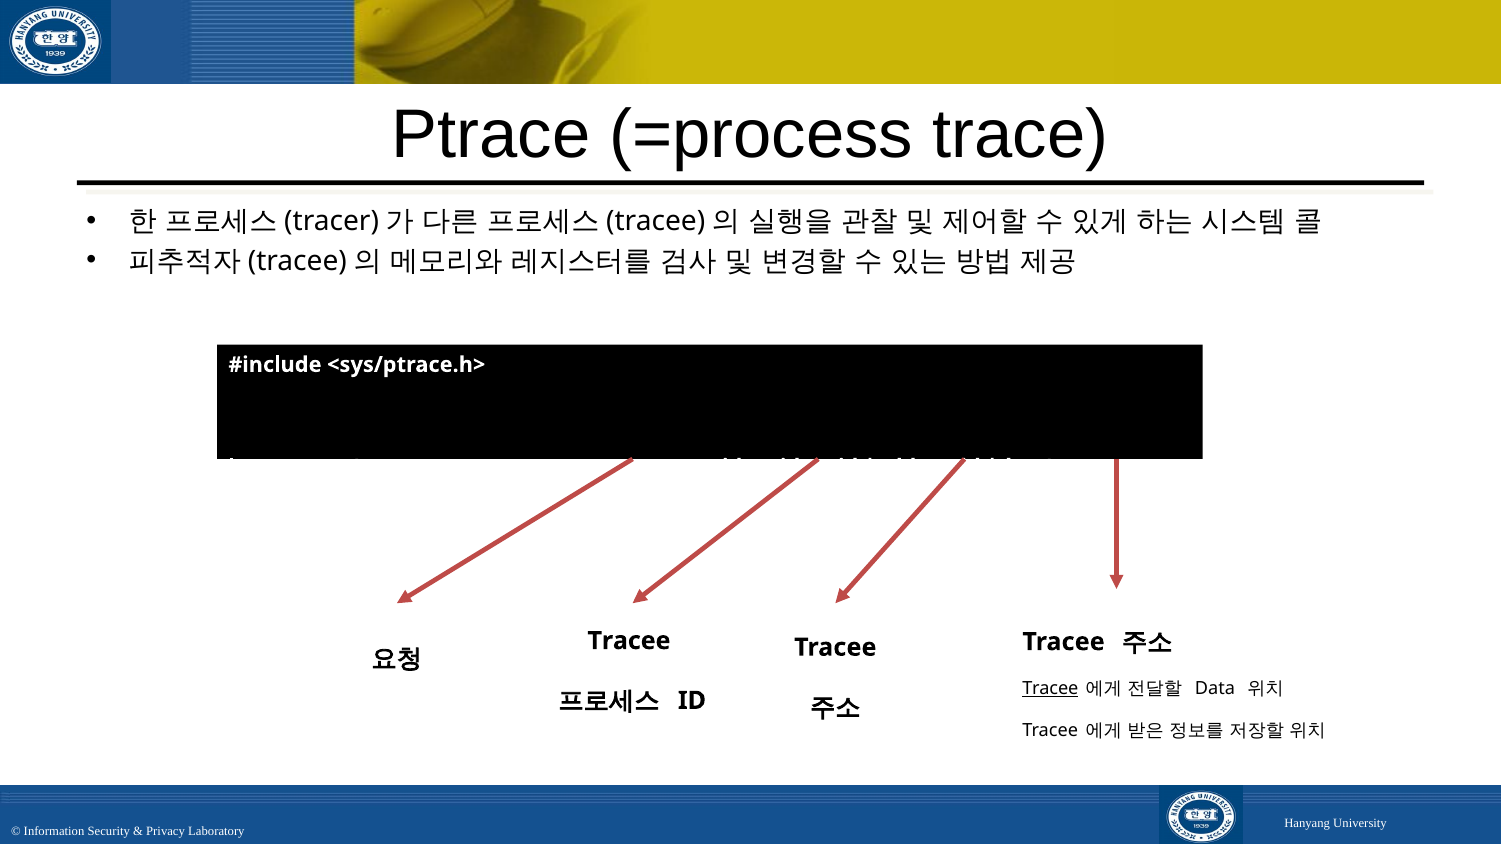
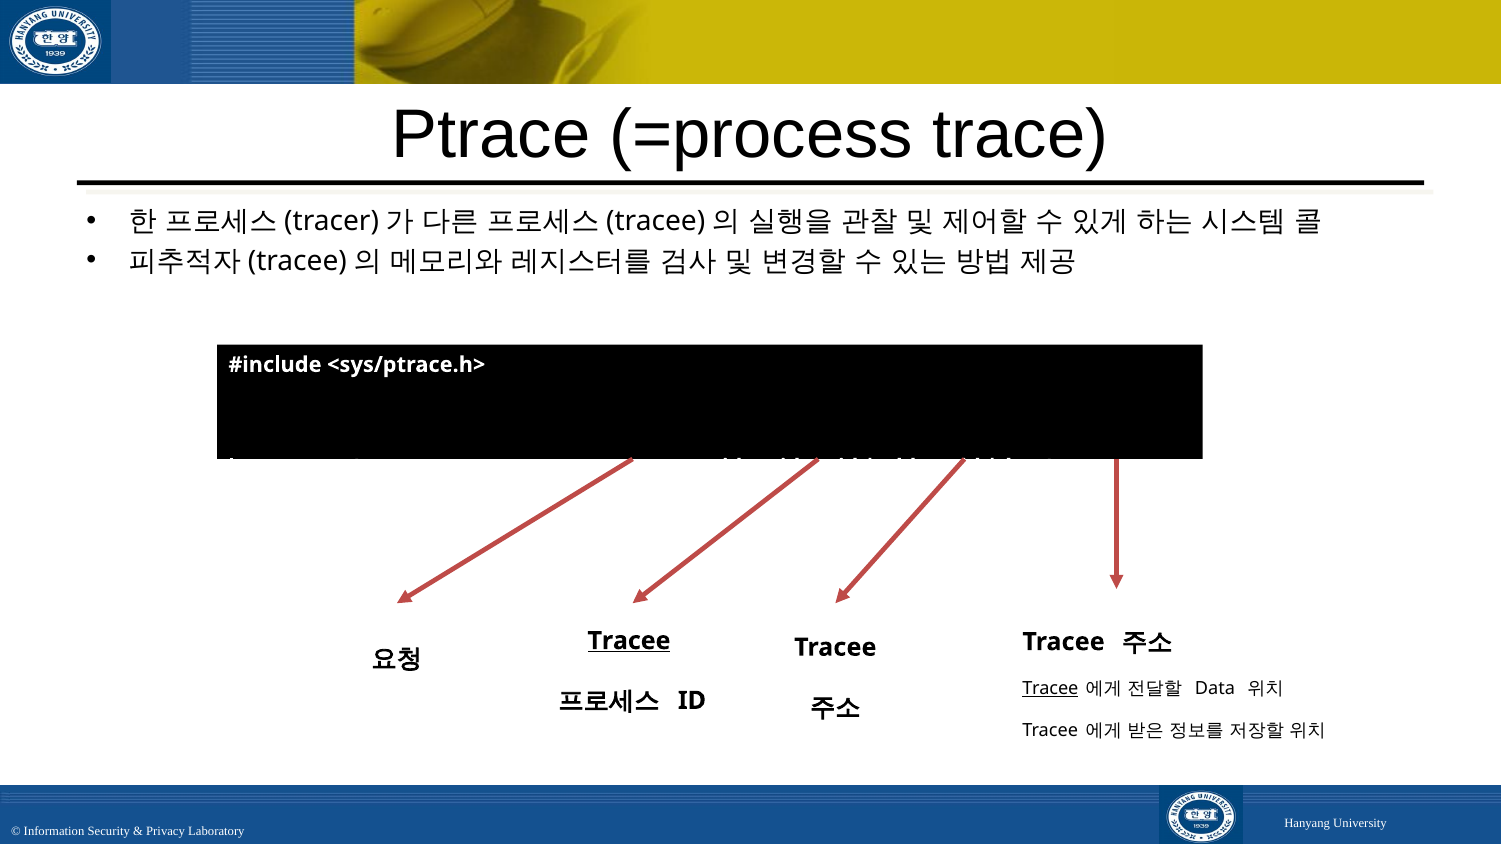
Tracee at (629, 641) underline: none -> present
